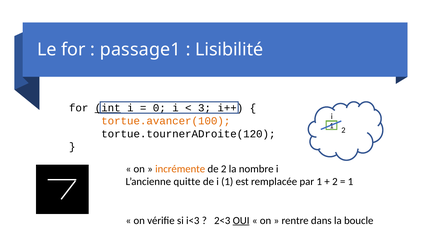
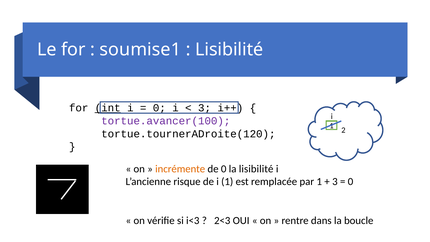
passage1: passage1 -> soumise1
tortue.avancer(100 colour: orange -> purple
de 2: 2 -> 0
la nombre: nombre -> lisibilité
quitte: quitte -> risque
2 at (335, 182): 2 -> 3
1 at (351, 182): 1 -> 0
OUI underline: present -> none
